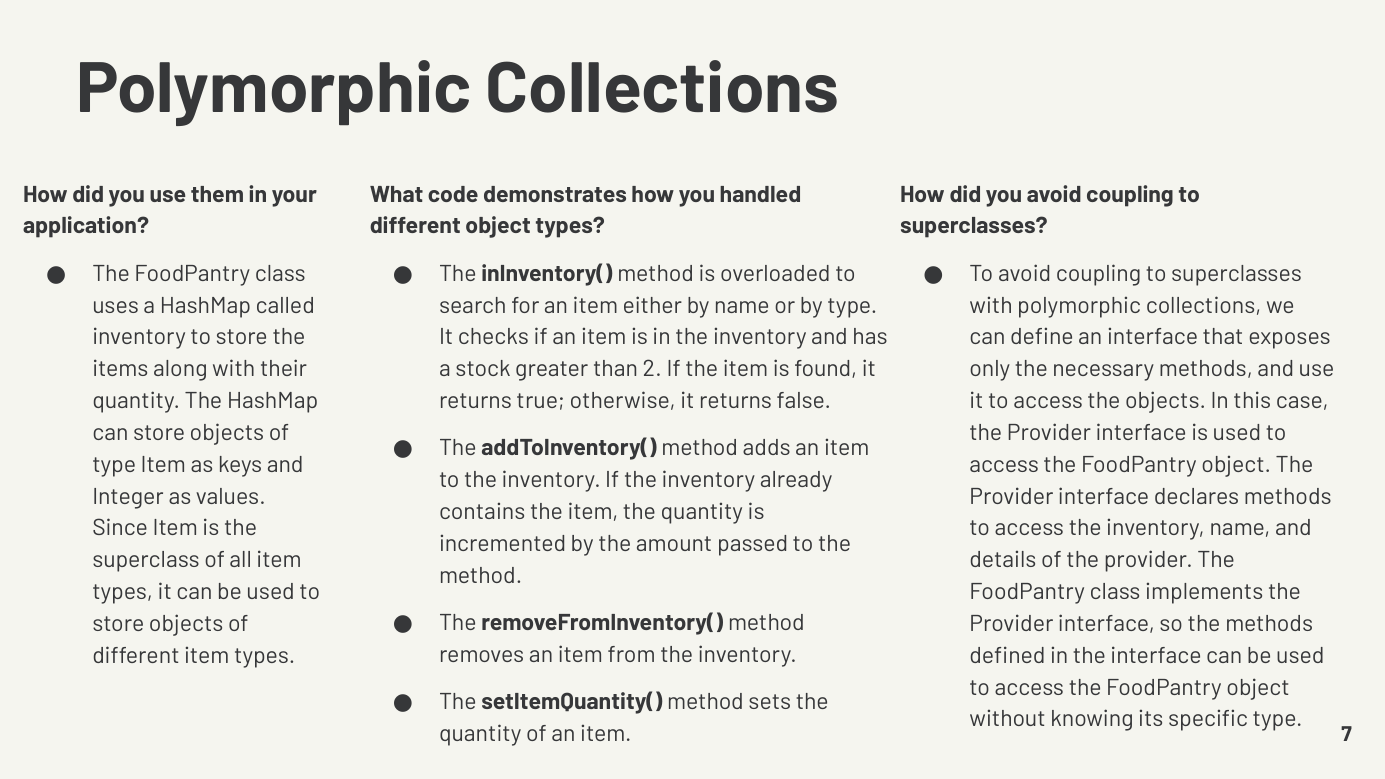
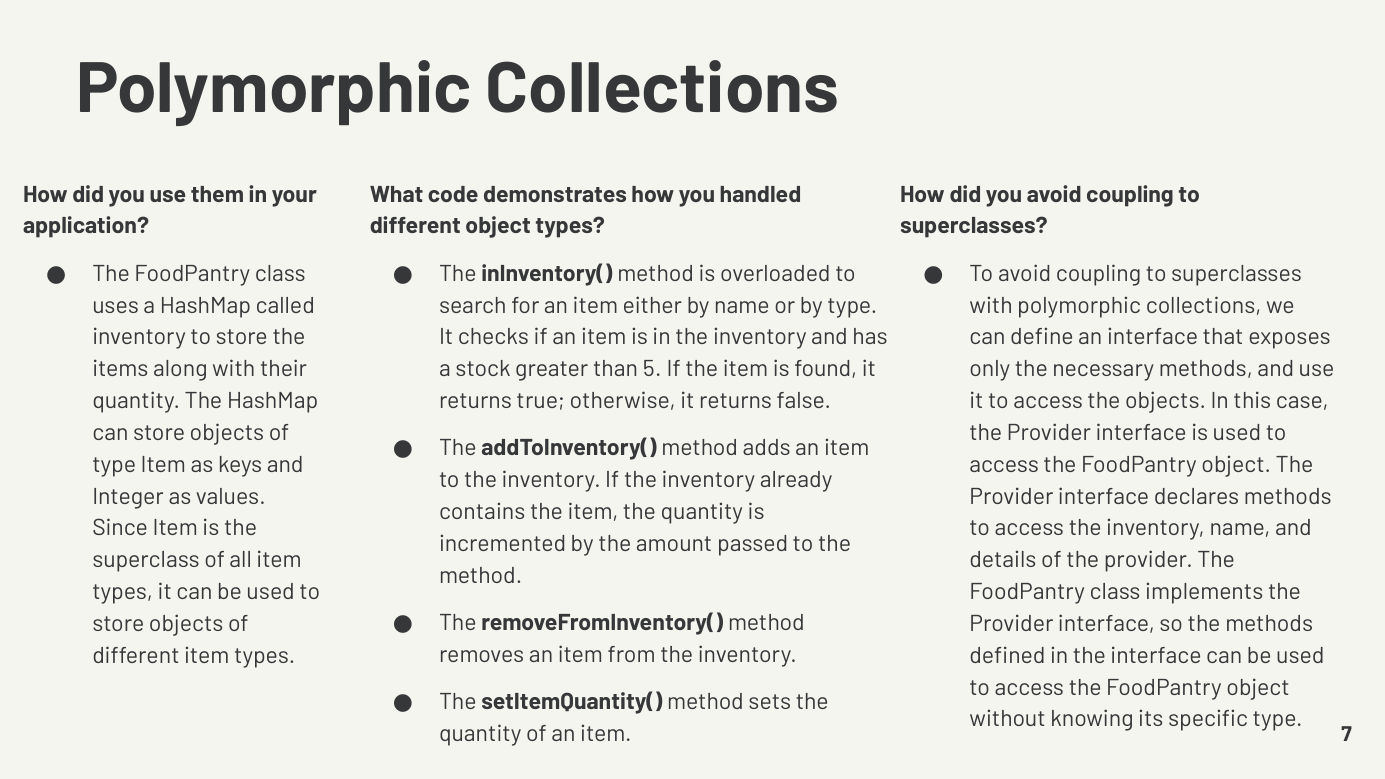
2: 2 -> 5
